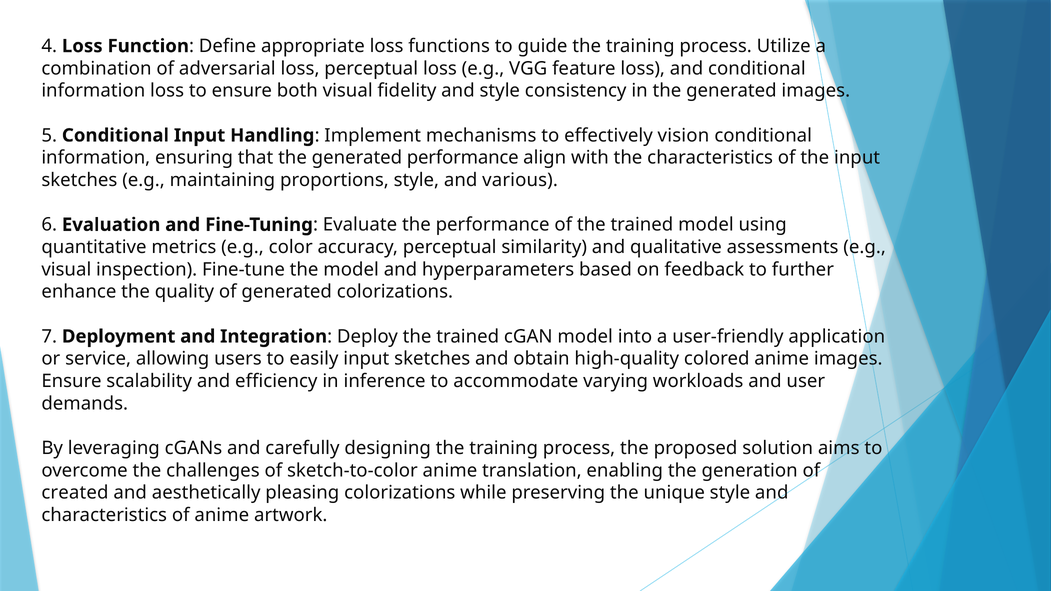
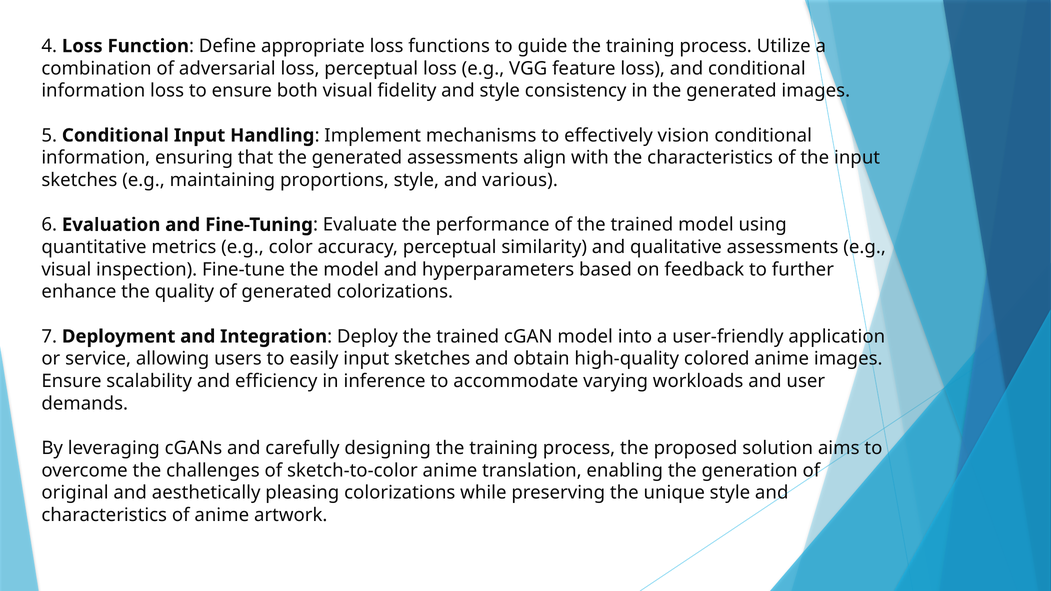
generated performance: performance -> assessments
created: created -> original
